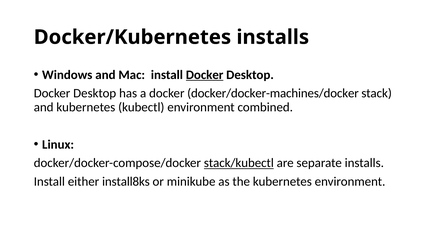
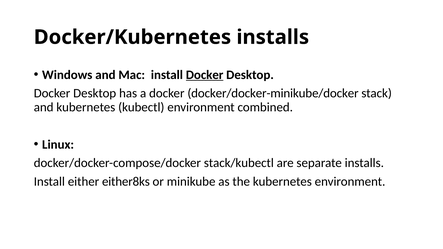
docker/docker-machines/docker: docker/docker-machines/docker -> docker/docker-minikube/docker
stack/kubectl underline: present -> none
install8ks: install8ks -> either8ks
